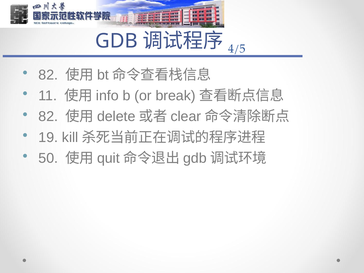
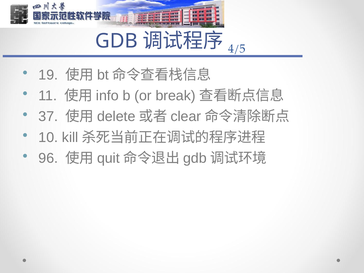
82 at (48, 75): 82 -> 19
82 at (48, 117): 82 -> 37
19: 19 -> 10
50: 50 -> 96
